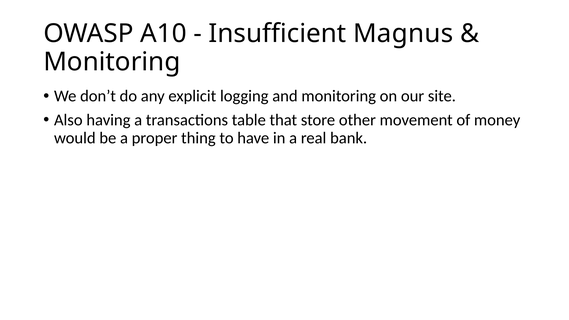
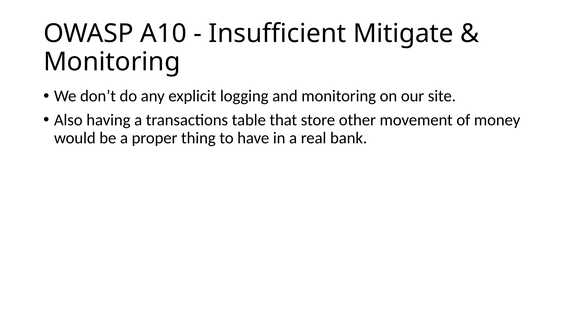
Magnus: Magnus -> Mitigate
